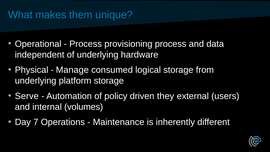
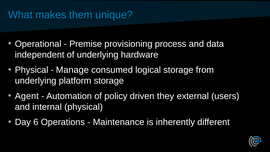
Process at (86, 44): Process -> Premise
Serve: Serve -> Agent
internal volumes: volumes -> physical
7: 7 -> 6
